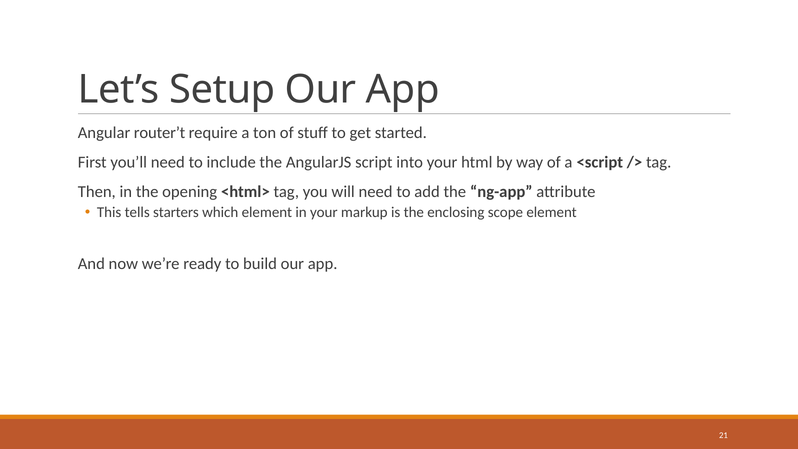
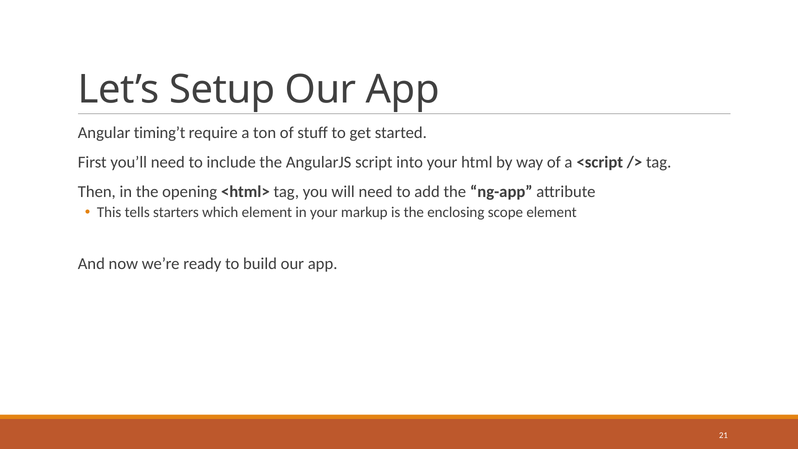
router’t: router’t -> timing’t
